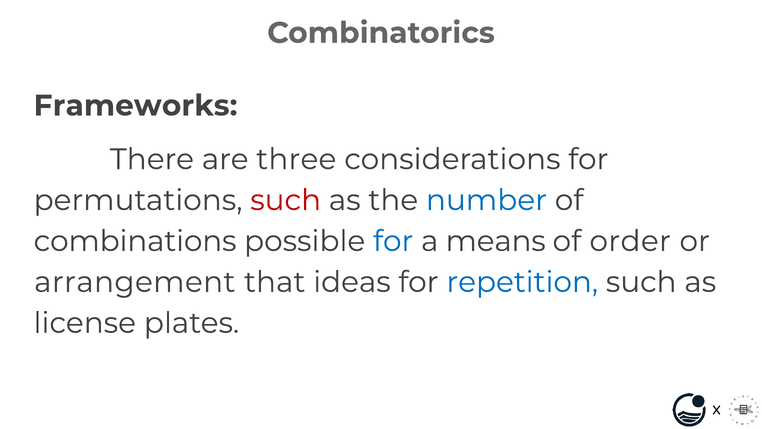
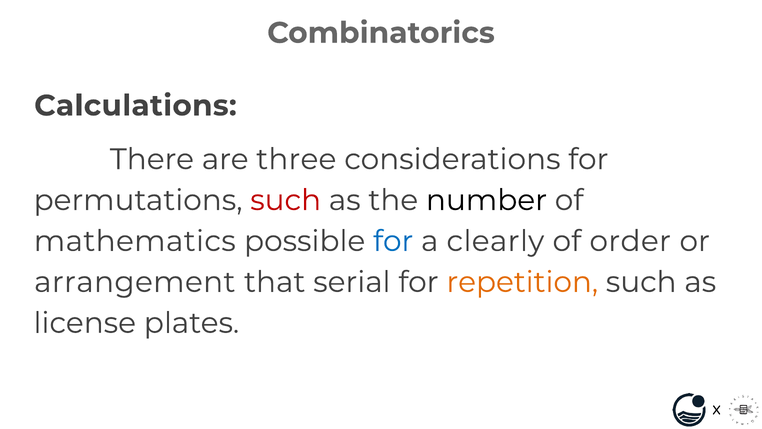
Frameworks: Frameworks -> Calculations
number colour: blue -> black
combinations: combinations -> mathematics
means: means -> clearly
ideas: ideas -> serial
repetition colour: blue -> orange
